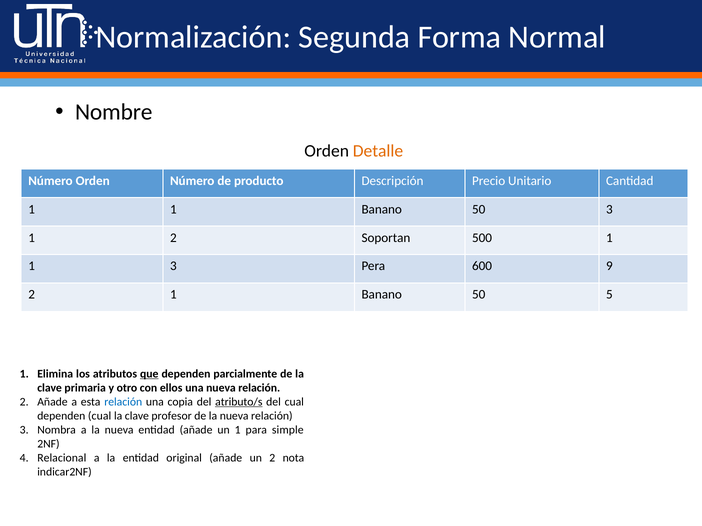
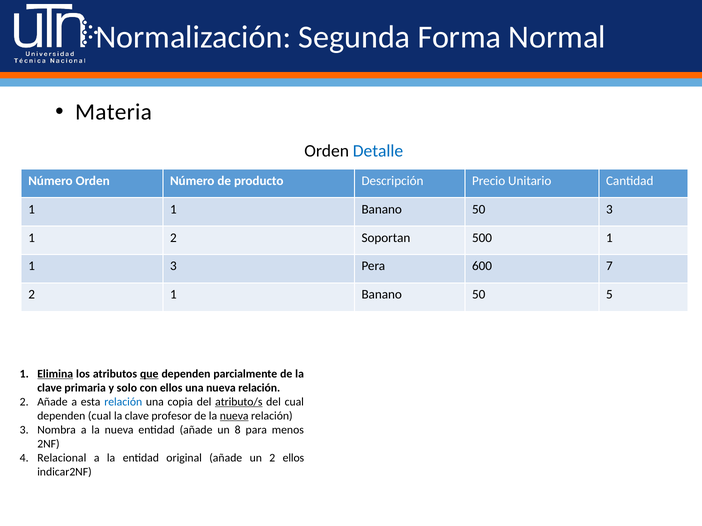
Nombre: Nombre -> Materia
Detalle colour: orange -> blue
9: 9 -> 7
Elimina underline: none -> present
otro: otro -> solo
nueva at (234, 416) underline: none -> present
un 1: 1 -> 8
simple: simple -> menos
2 nota: nota -> ellos
